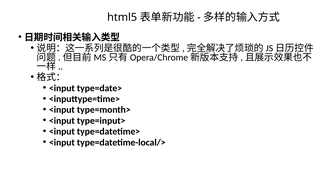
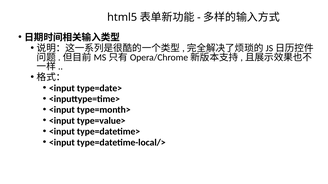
type=input>: type=input> -> type=value>
